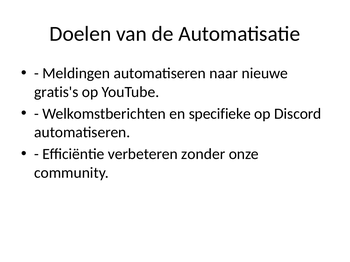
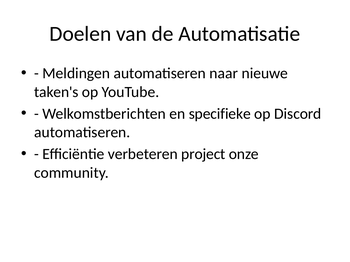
gratis's: gratis's -> taken's
zonder: zonder -> project
